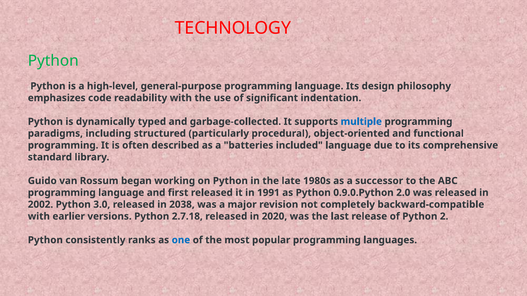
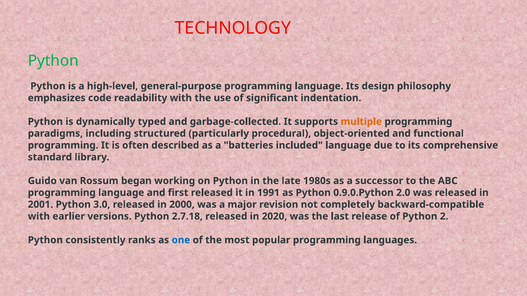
multiple colour: blue -> orange
2002: 2002 -> 2001
2038: 2038 -> 2000
